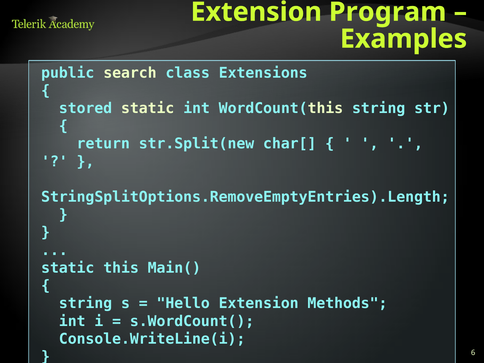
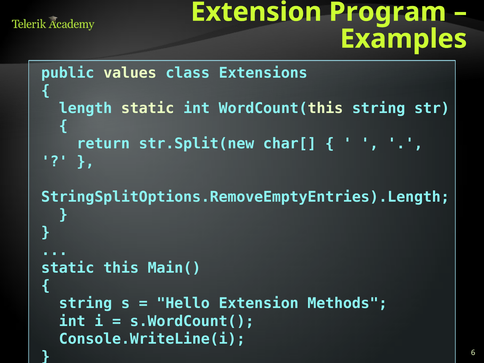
search: search -> values
stored: stored -> length
